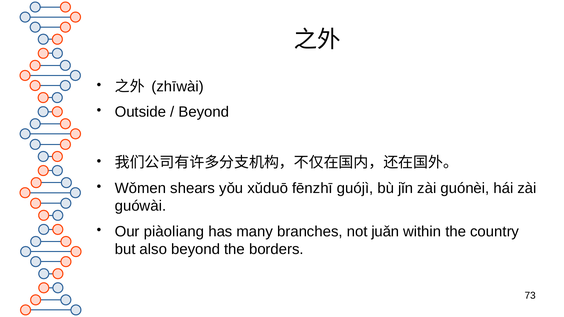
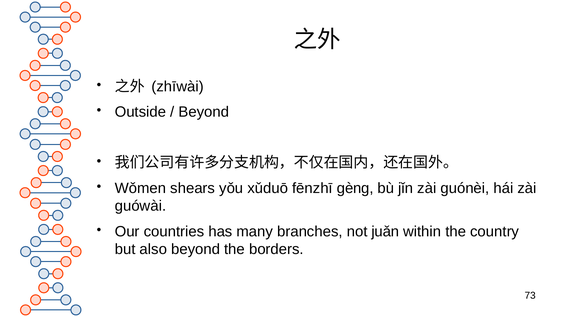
guójì: guójì -> gèng
piàoliang: piàoliang -> countries
